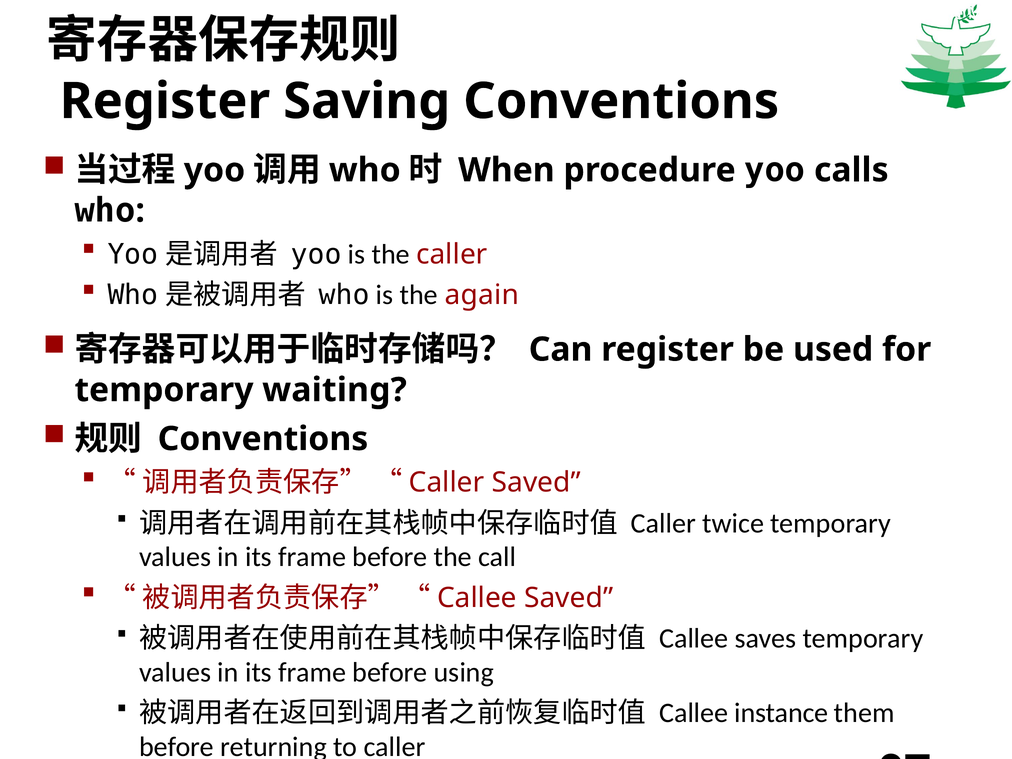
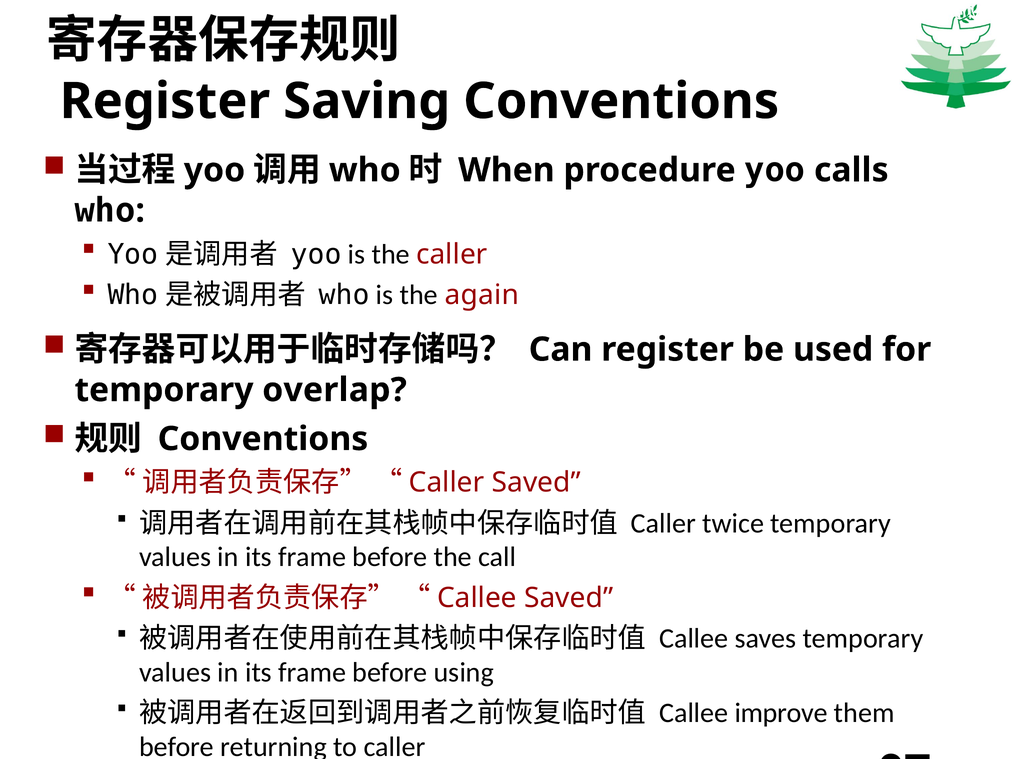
waiting: waiting -> overlap
instance: instance -> improve
